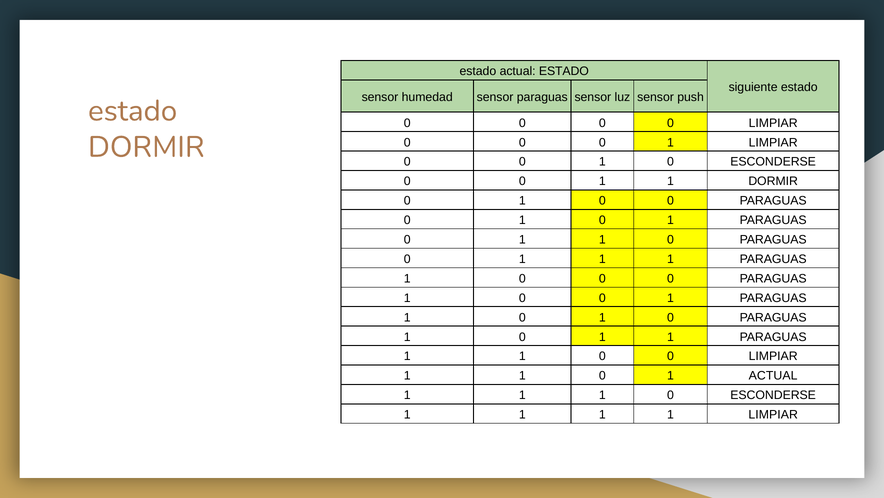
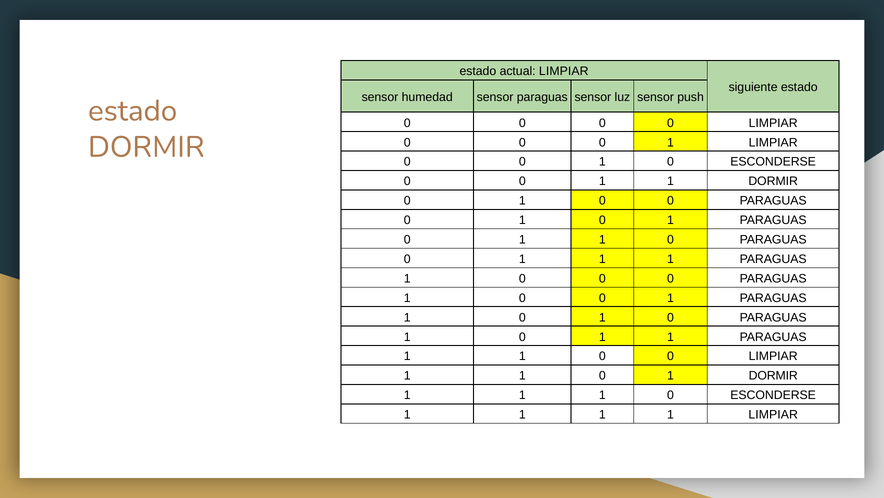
actual ESTADO: ESTADO -> LIMPIAR
0 1 ACTUAL: ACTUAL -> DORMIR
